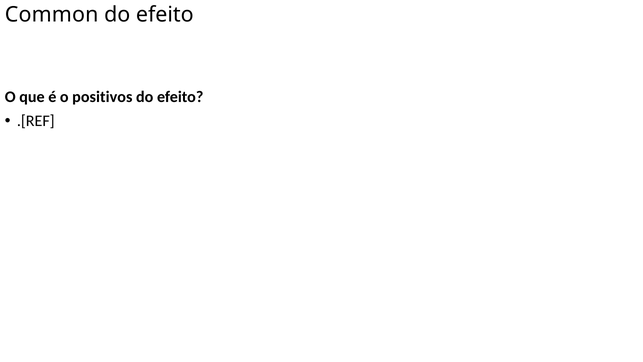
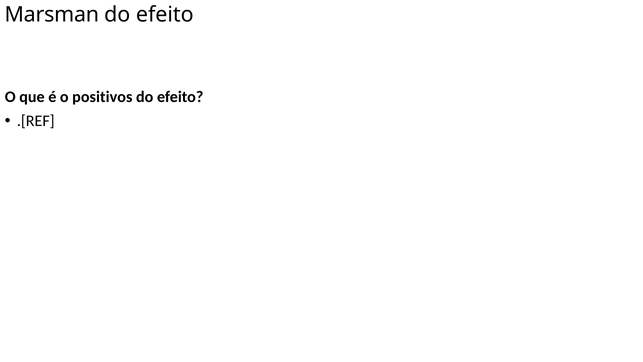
Common: Common -> Marsman
